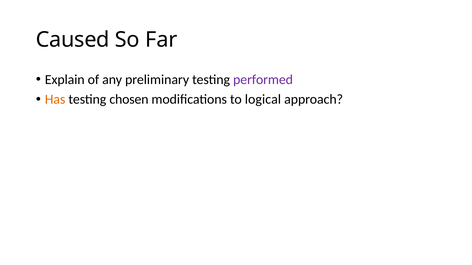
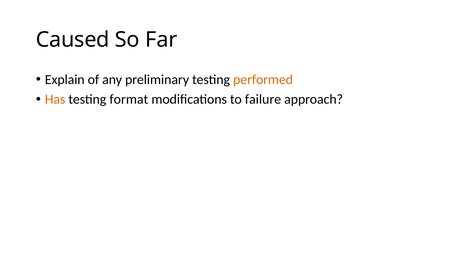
performed colour: purple -> orange
chosen: chosen -> format
logical: logical -> failure
